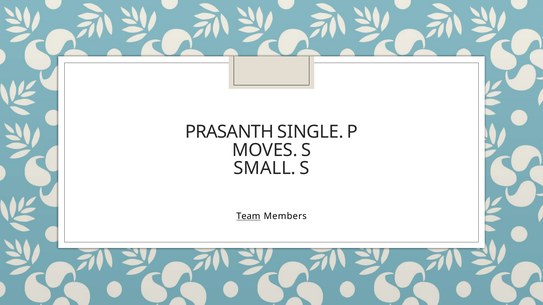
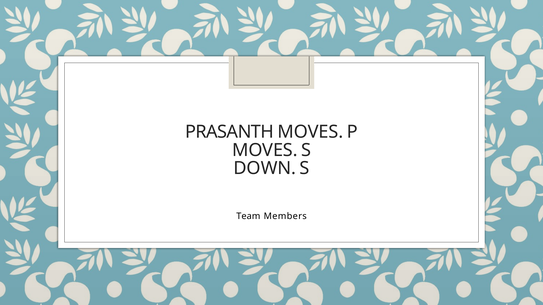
PRASANTH SINGLE: SINGLE -> MOVES
SMALL: SMALL -> DOWN
Team underline: present -> none
